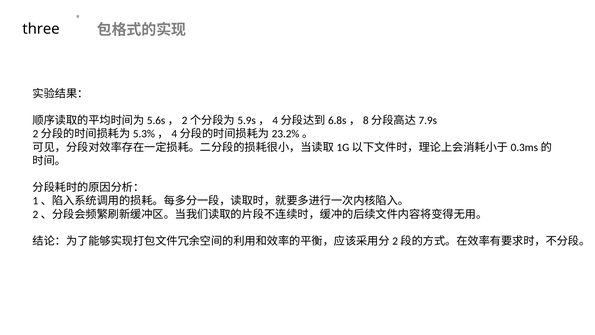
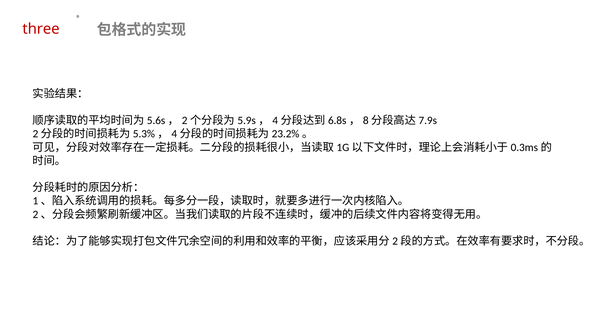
three colour: black -> red
